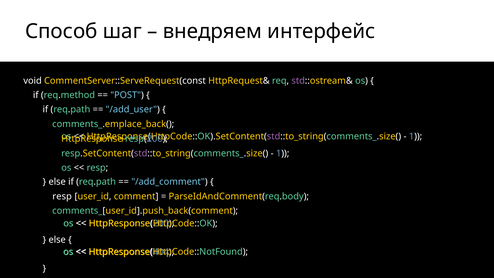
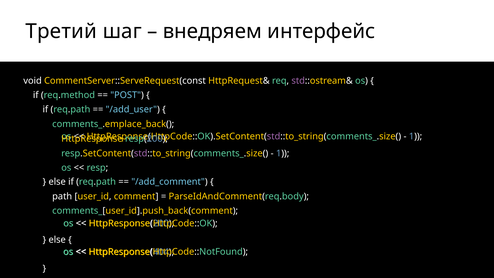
Способ: Способ -> Третий
resp at (62, 196): resp -> path
